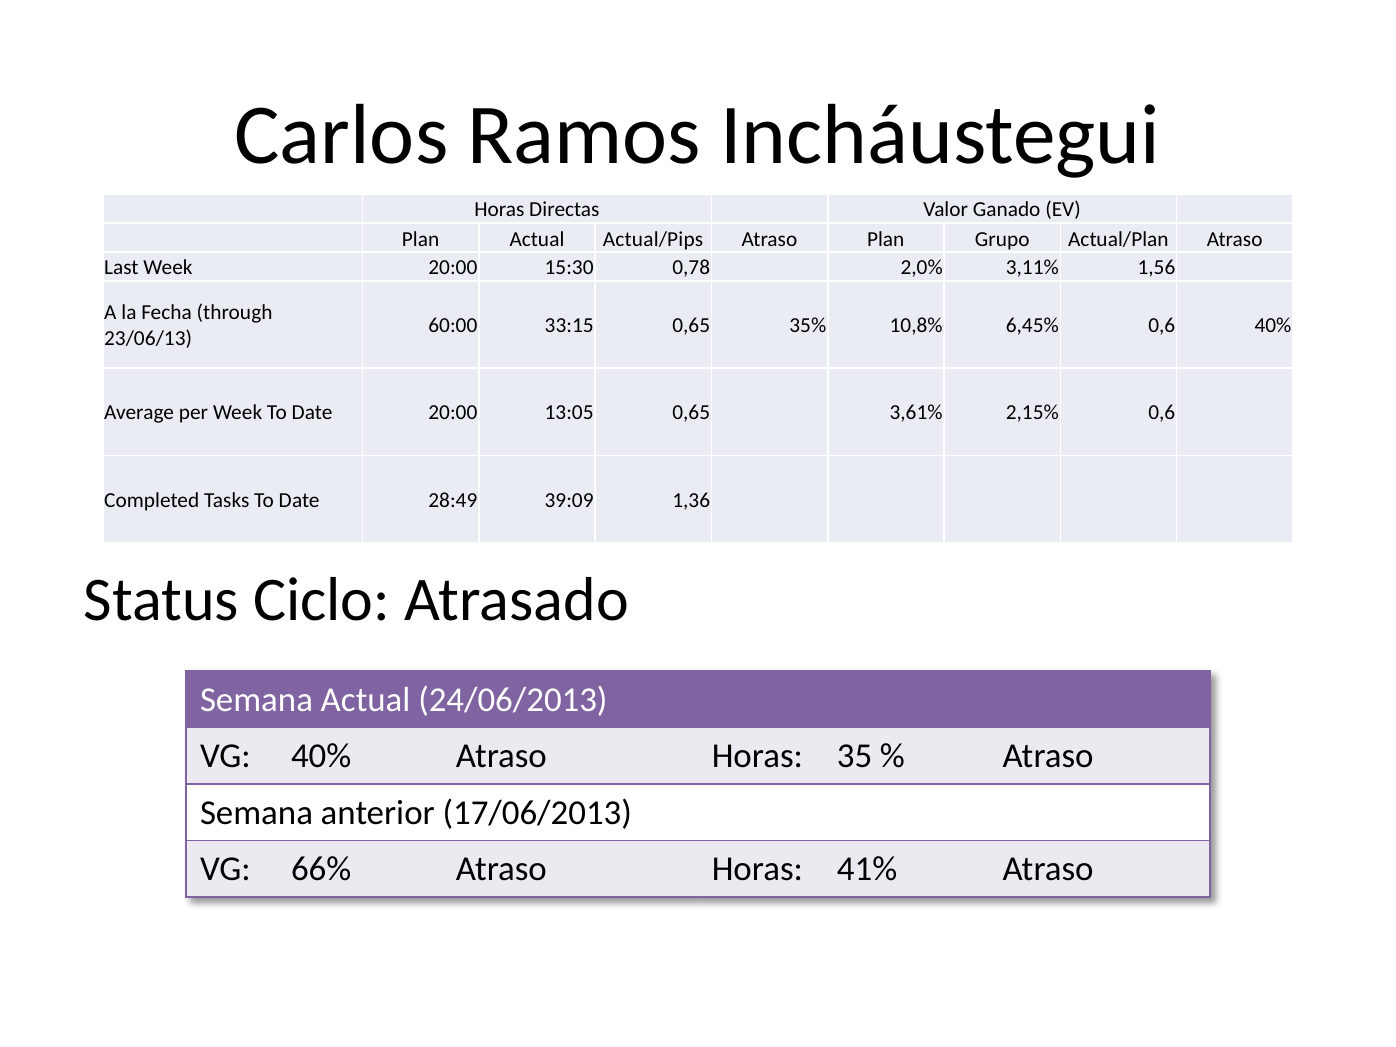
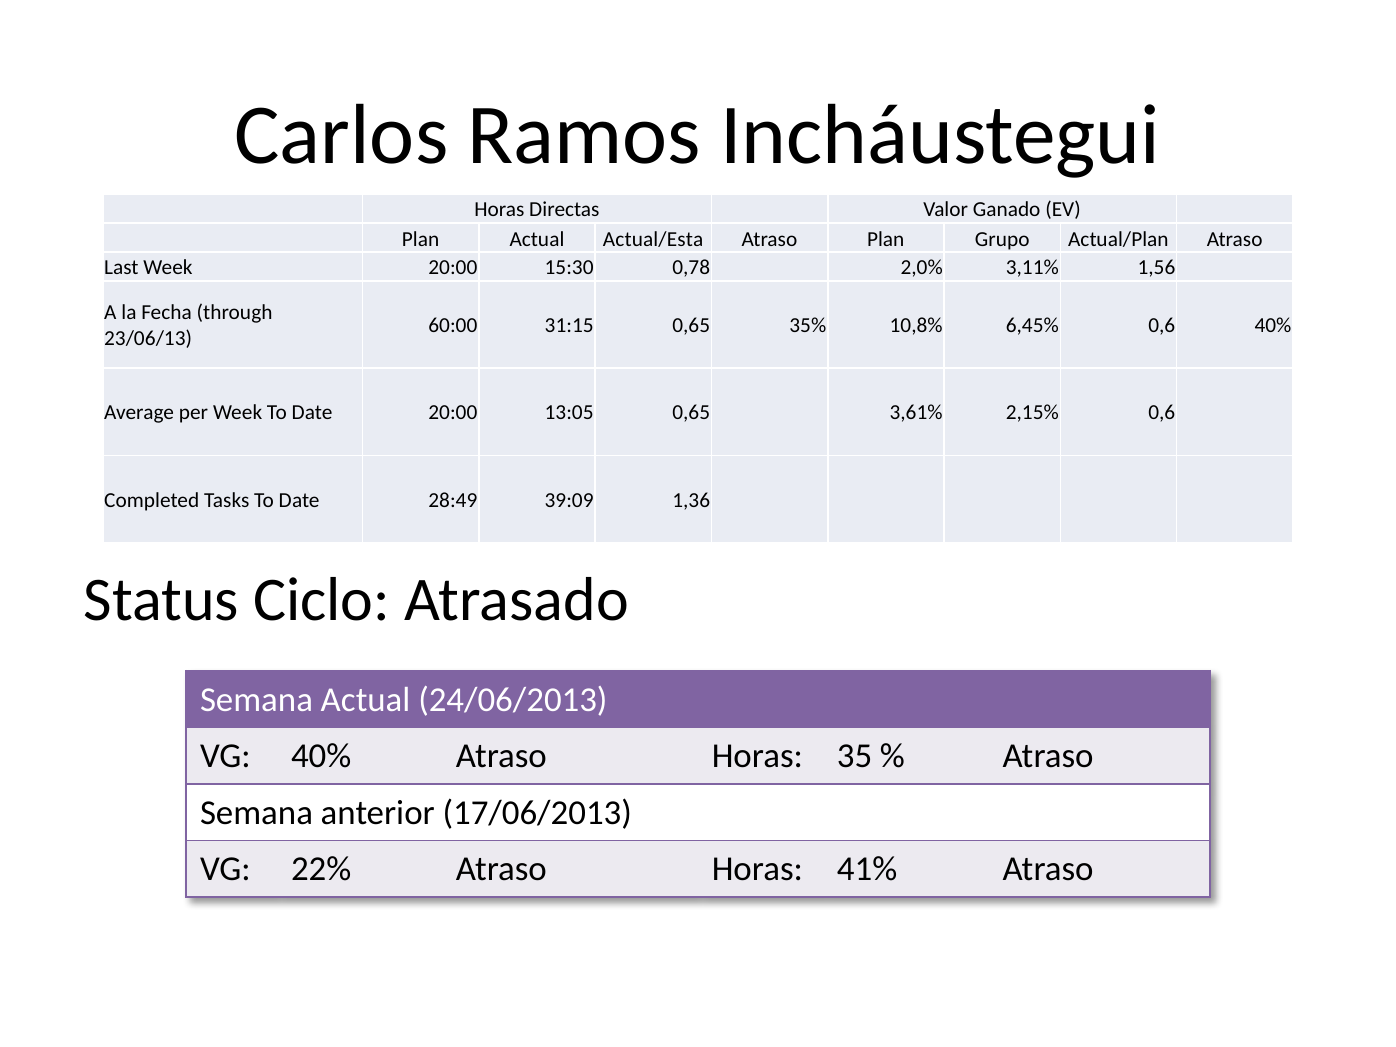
Actual/Pips: Actual/Pips -> Actual/Esta
33:15: 33:15 -> 31:15
66%: 66% -> 22%
